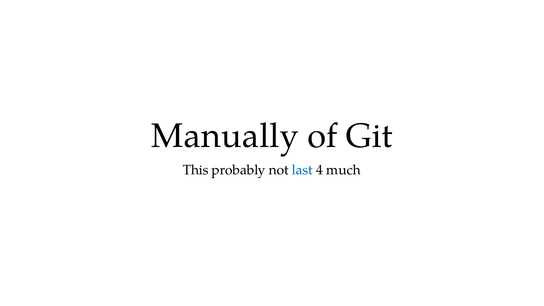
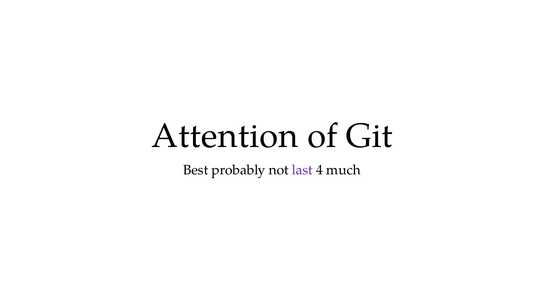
Manually: Manually -> Attention
This: This -> Best
last colour: blue -> purple
